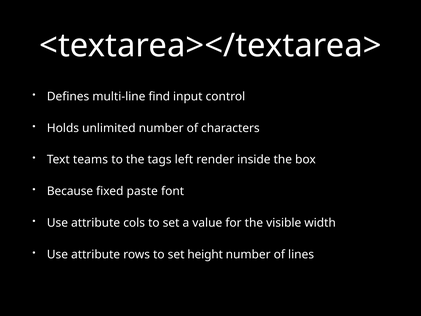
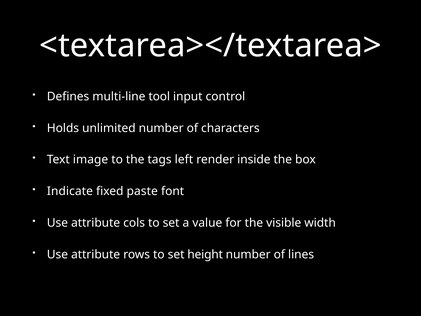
find: find -> tool
teams: teams -> image
Because: Because -> Indicate
